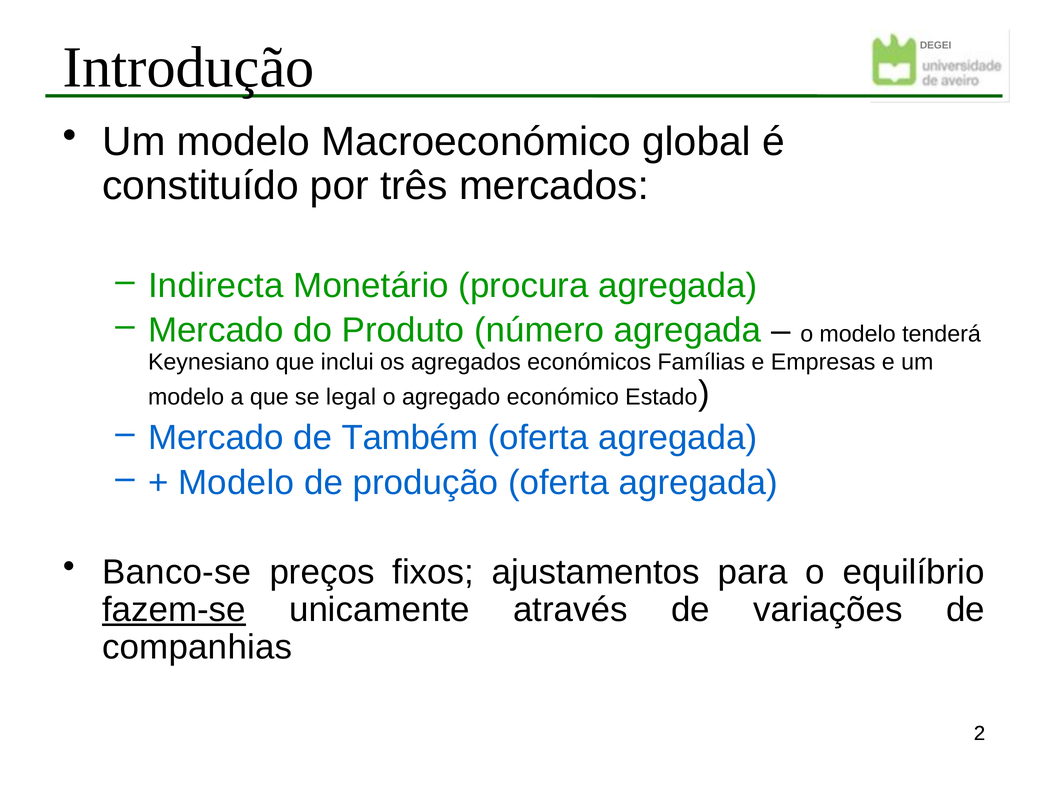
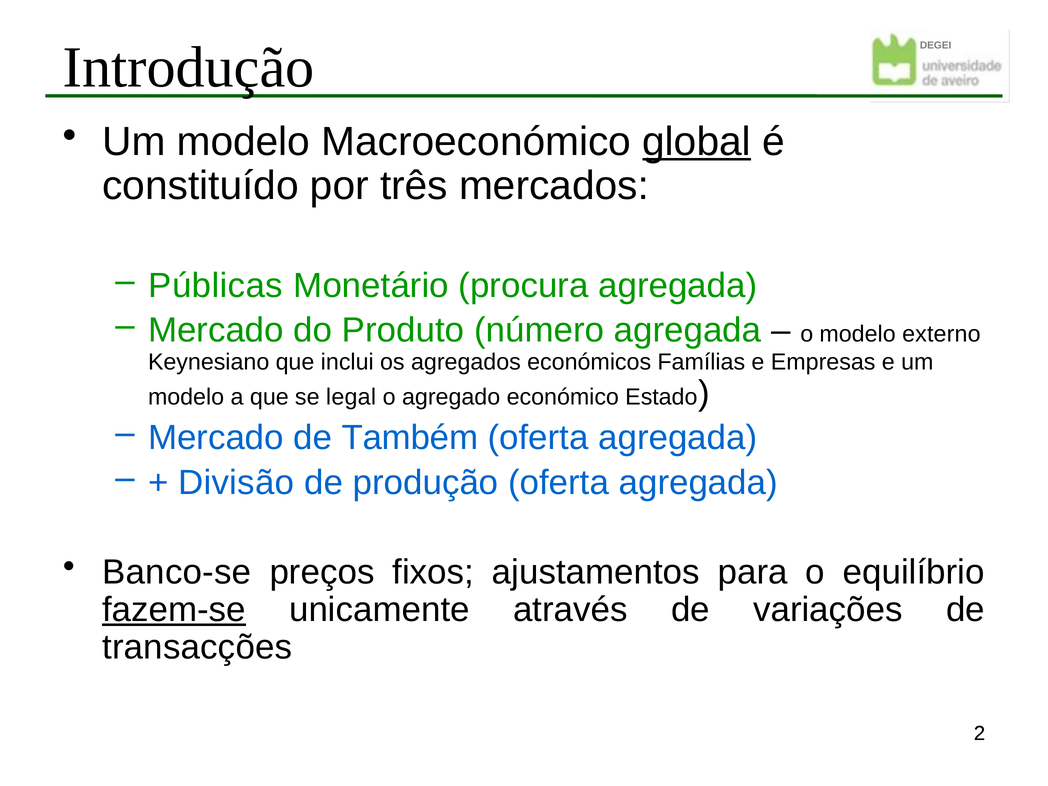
global underline: none -> present
Indirecta: Indirecta -> Públicas
tenderá: tenderá -> externo
Modelo at (236, 483): Modelo -> Divisão
companhias: companhias -> transacções
